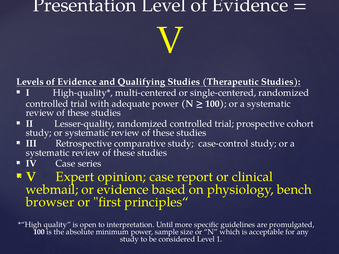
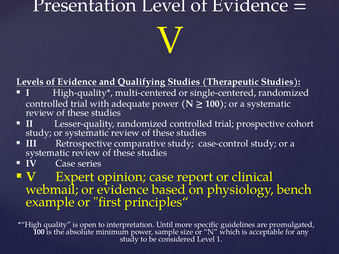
browser: browser -> example
